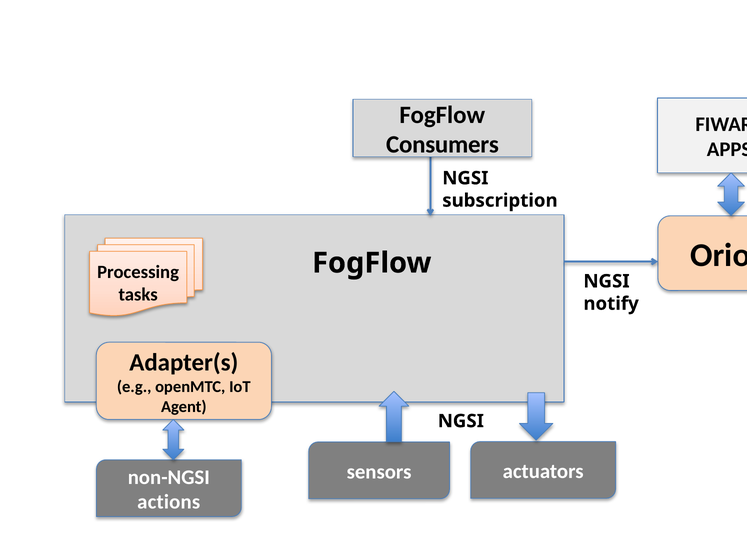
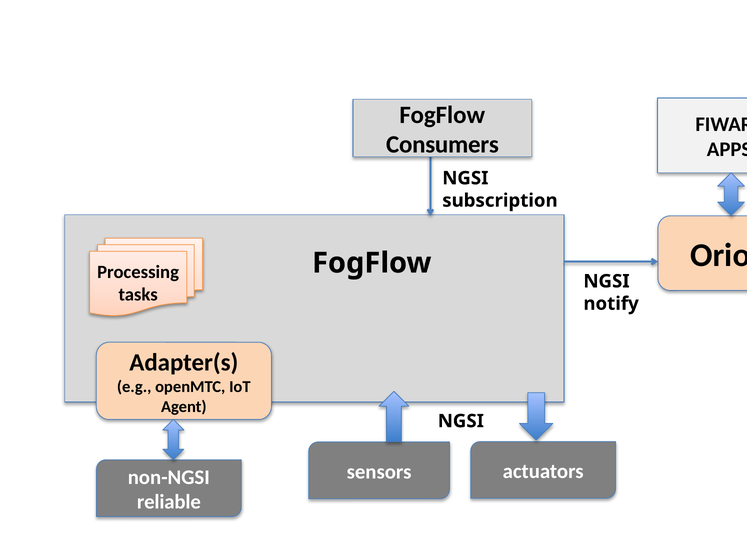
actions: actions -> reliable
